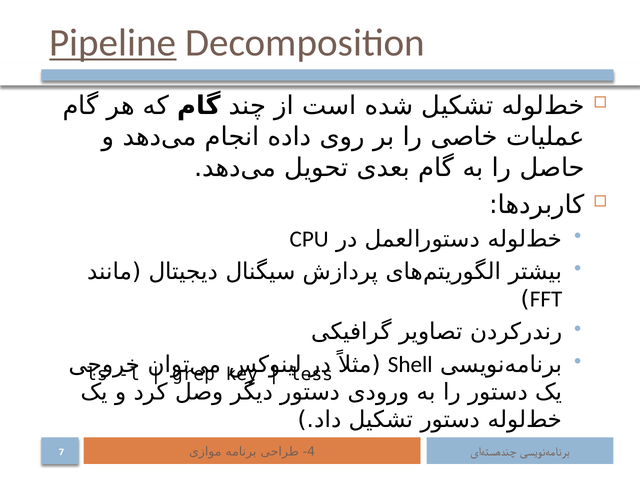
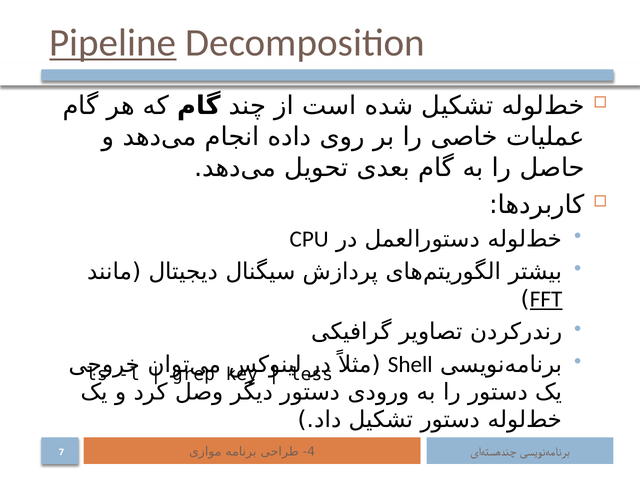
FFT underline: none -> present
